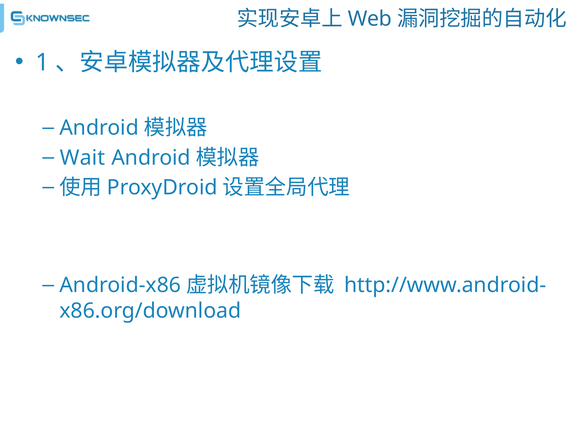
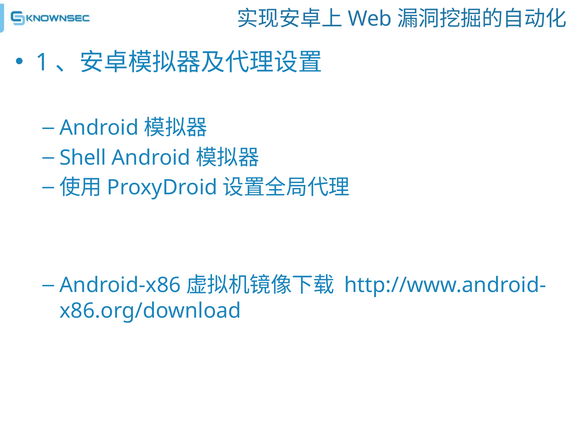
Wait: Wait -> Shell
